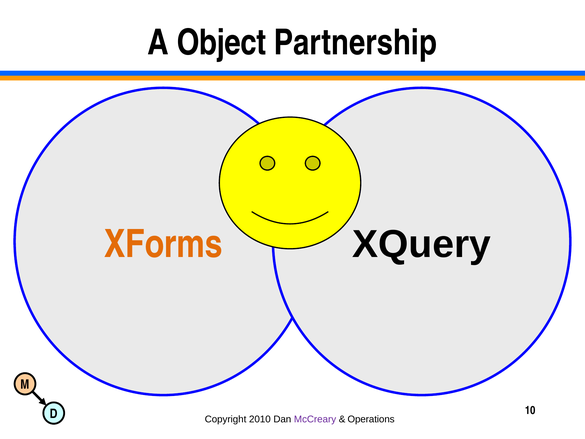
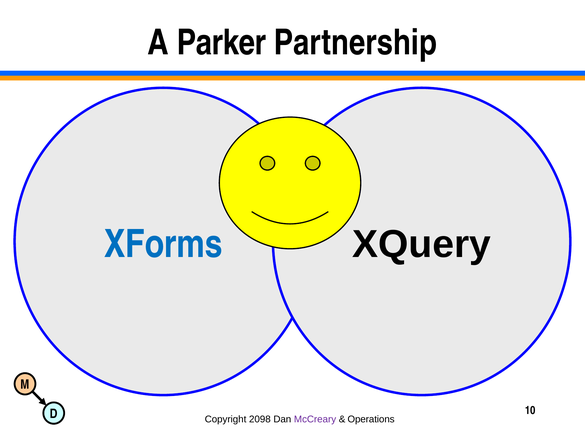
Object: Object -> Parker
XForms colour: orange -> blue
2010: 2010 -> 2098
